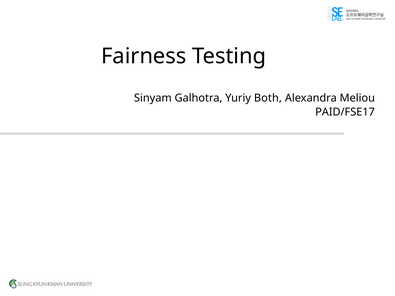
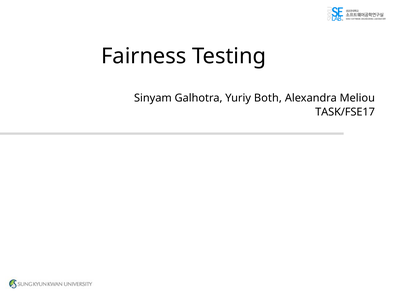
PAID/FSE17: PAID/FSE17 -> TASK/FSE17
